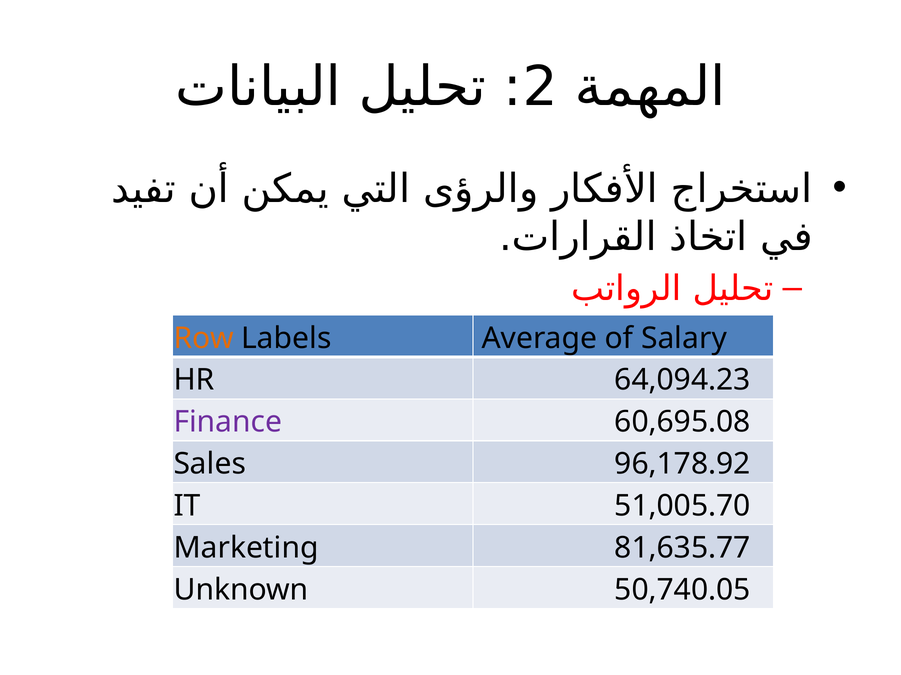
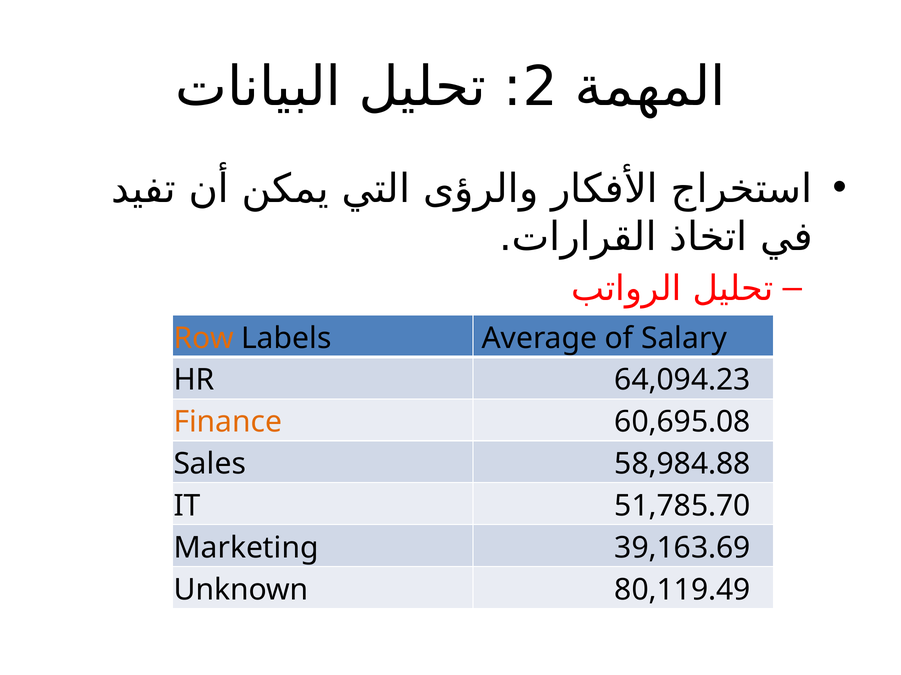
Finance colour: purple -> orange
96,178.92: 96,178.92 -> 58,984.88
51,005.70: 51,005.70 -> 51,785.70
81,635.77: 81,635.77 -> 39,163.69
50,740.05: 50,740.05 -> 80,119.49
